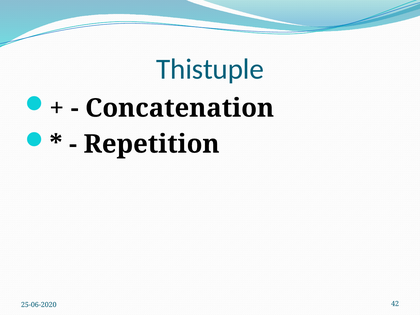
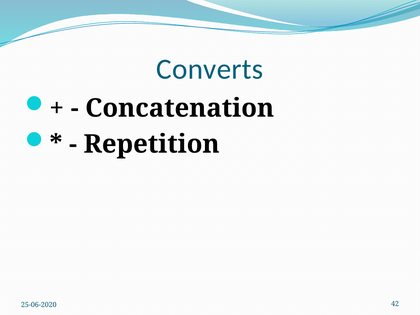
Thistuple: Thistuple -> Converts
